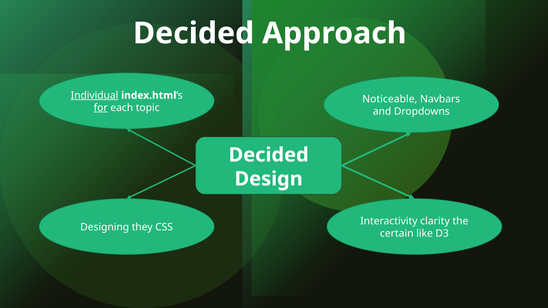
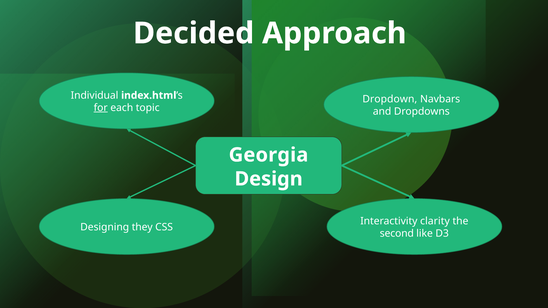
Individual underline: present -> none
Noticeable: Noticeable -> Dropdown
Decided at (269, 155): Decided -> Georgia
certain: certain -> second
